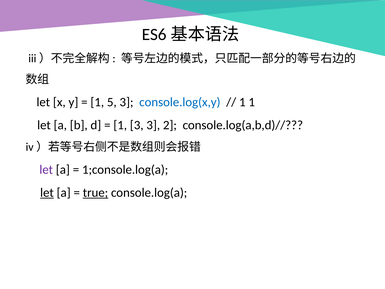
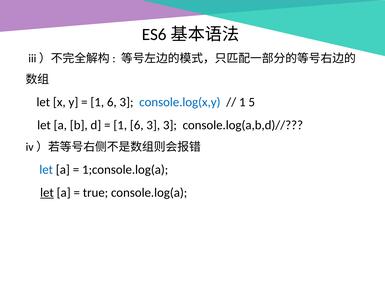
5 at (112, 102): 5 -> 6
1 1: 1 -> 5
3 at (137, 125): 3 -> 6
3 2: 2 -> 3
let at (46, 169) colour: purple -> blue
true underline: present -> none
